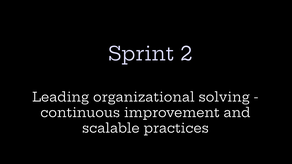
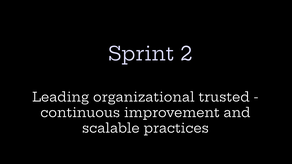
solving: solving -> trusted
